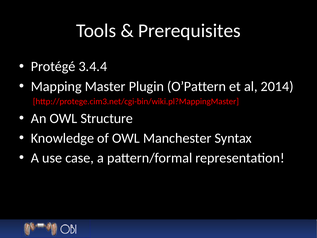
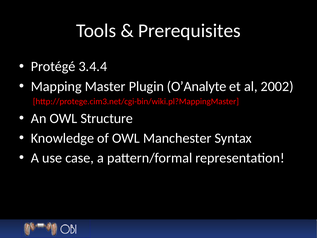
O’Pattern: O’Pattern -> O’Analyte
2014: 2014 -> 2002
